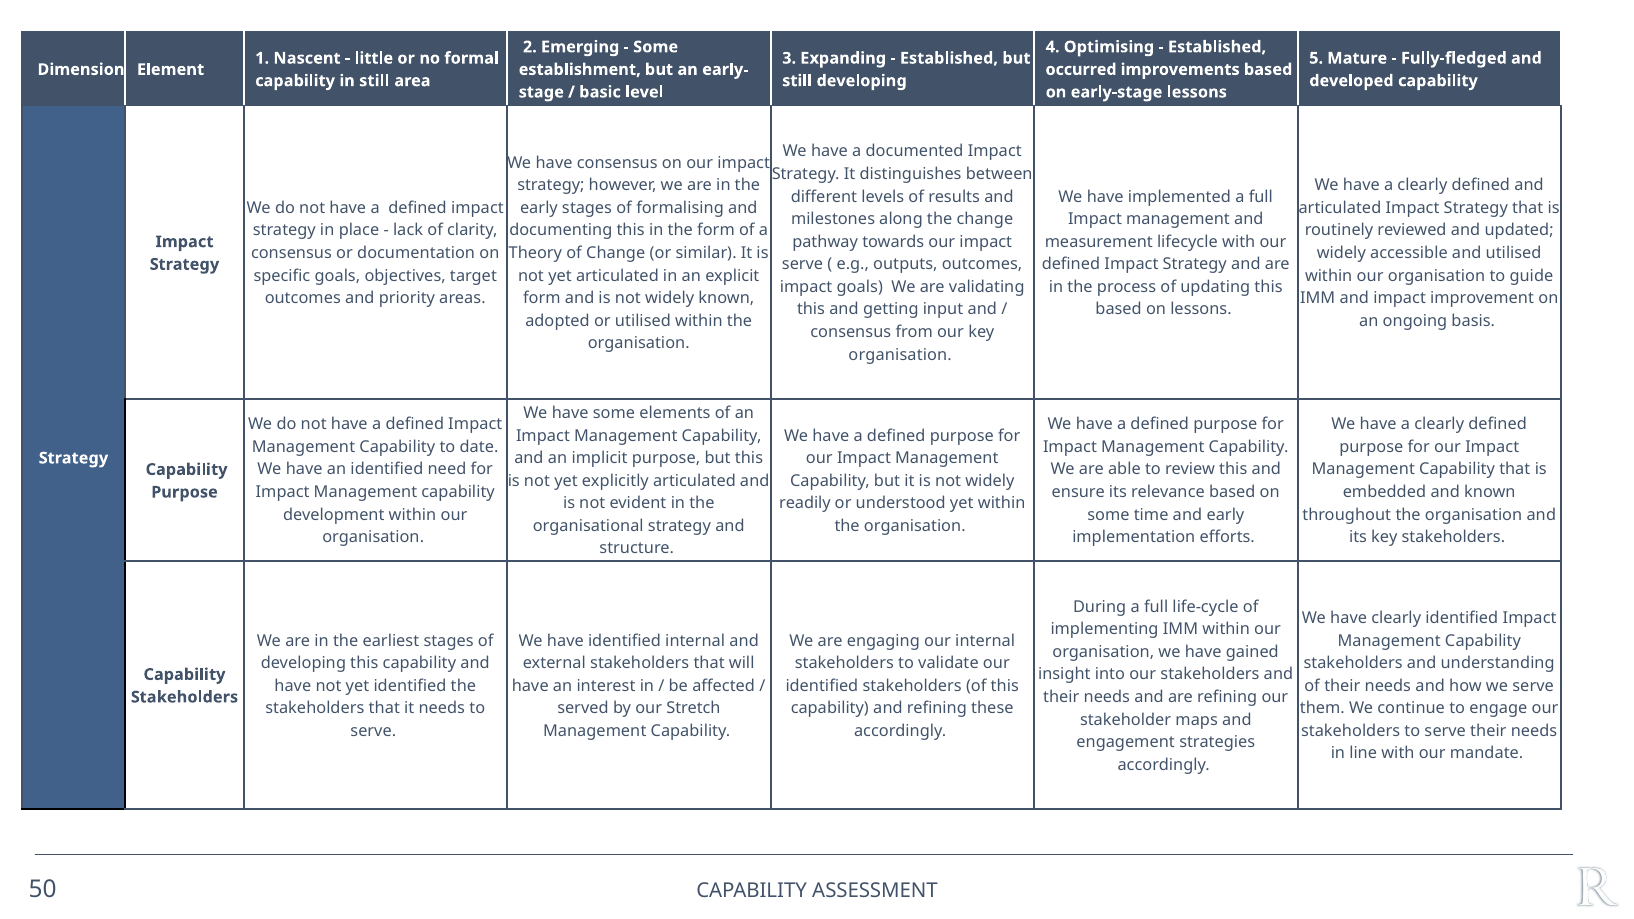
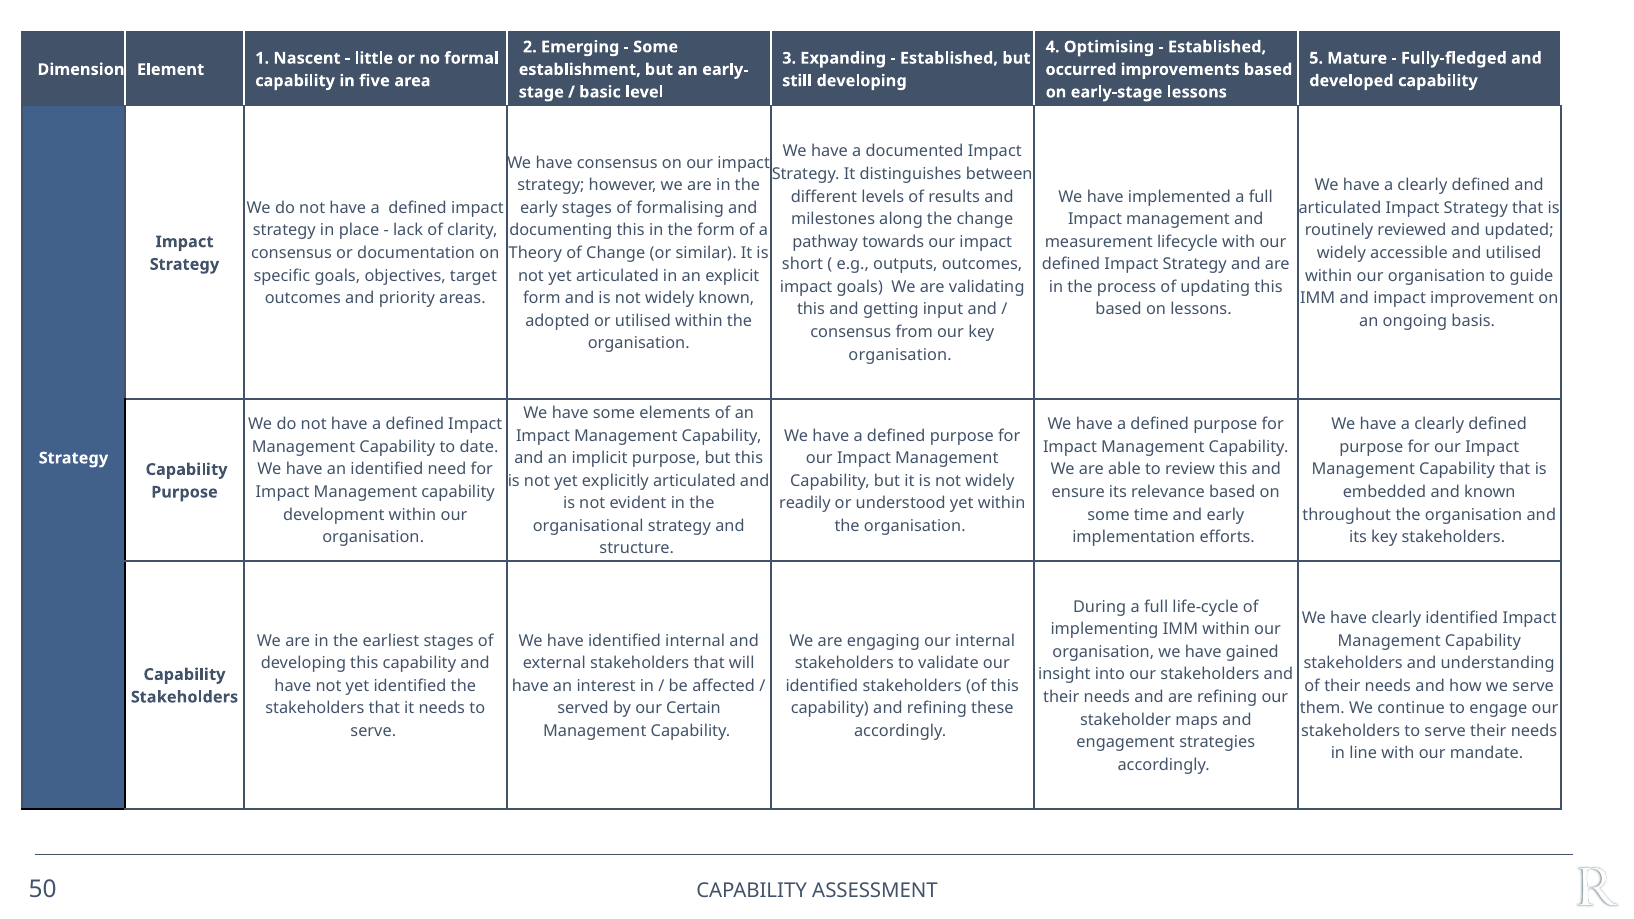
in still: still -> five
serve at (803, 264): serve -> short
Stretch: Stretch -> Certain
